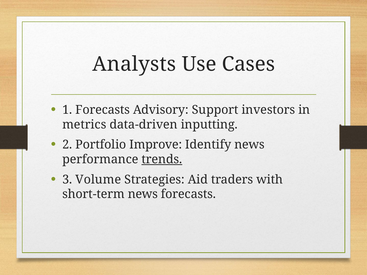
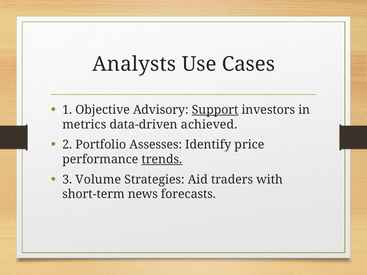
1 Forecasts: Forecasts -> Objective
Support underline: none -> present
inputting: inputting -> achieved
Improve: Improve -> Assesses
Identify news: news -> price
